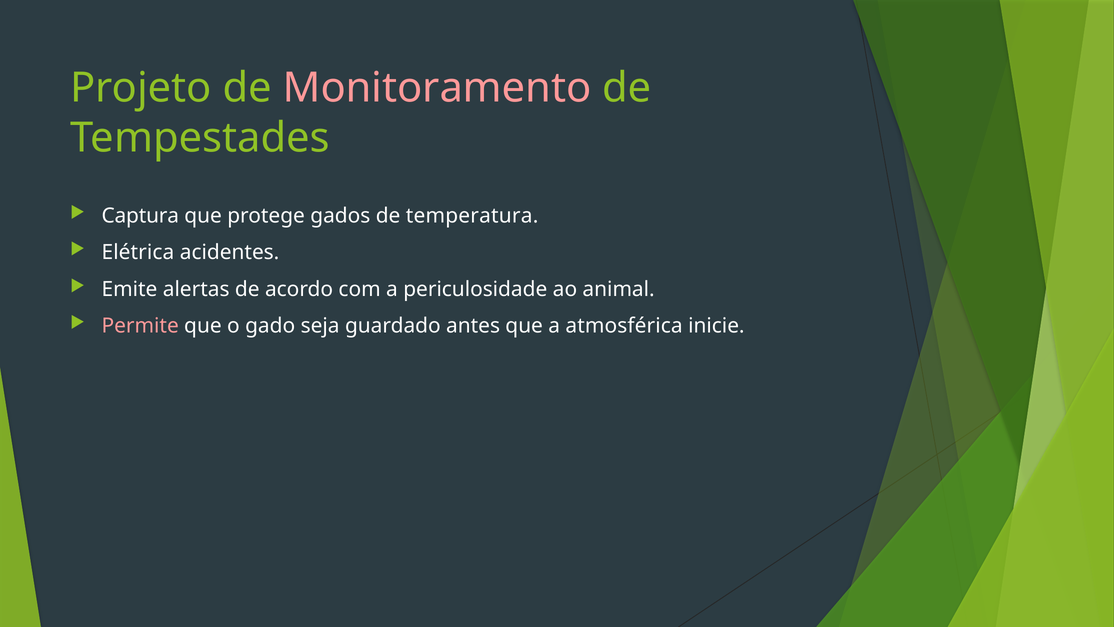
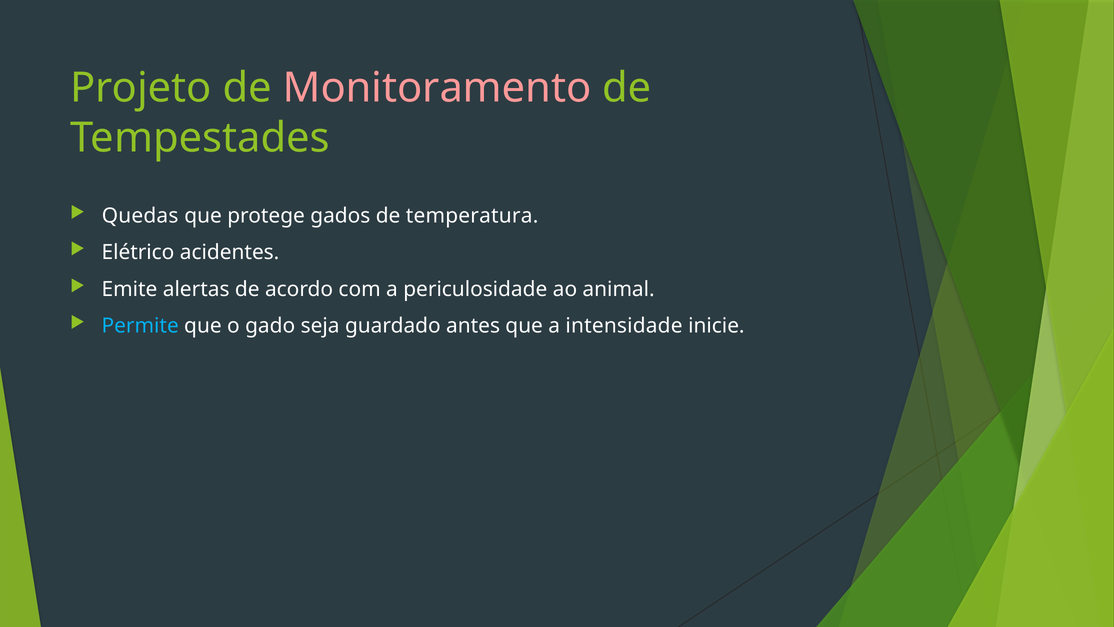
Captura: Captura -> Quedas
Elétrica: Elétrica -> Elétrico
Permite colour: pink -> light blue
atmosférica: atmosférica -> intensidade
